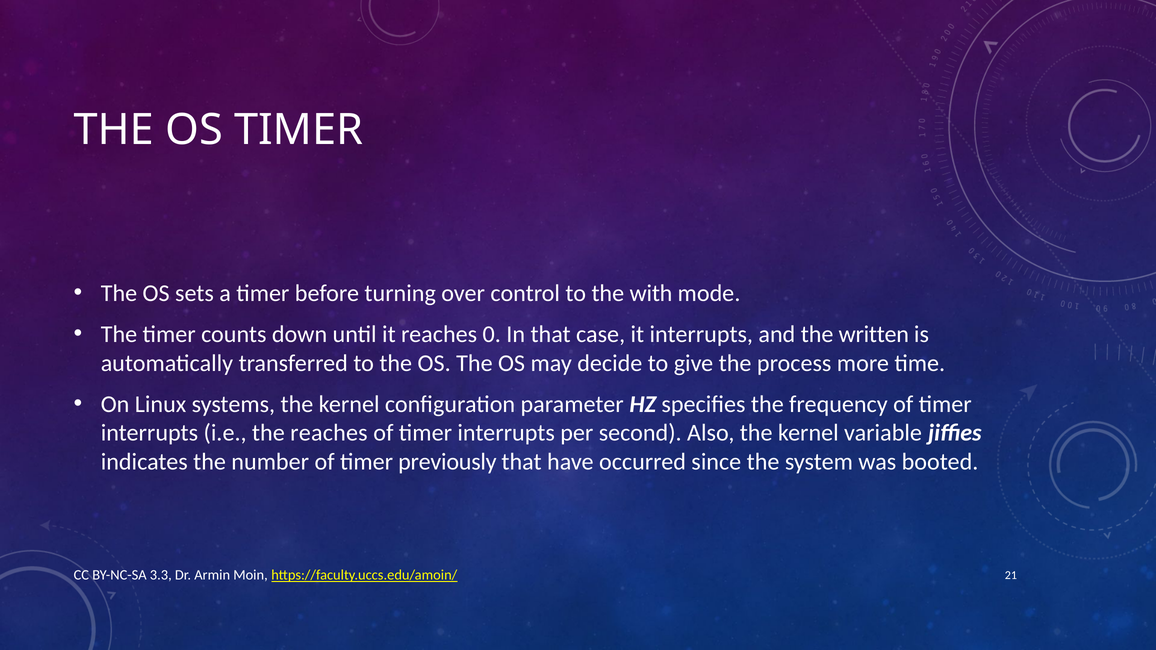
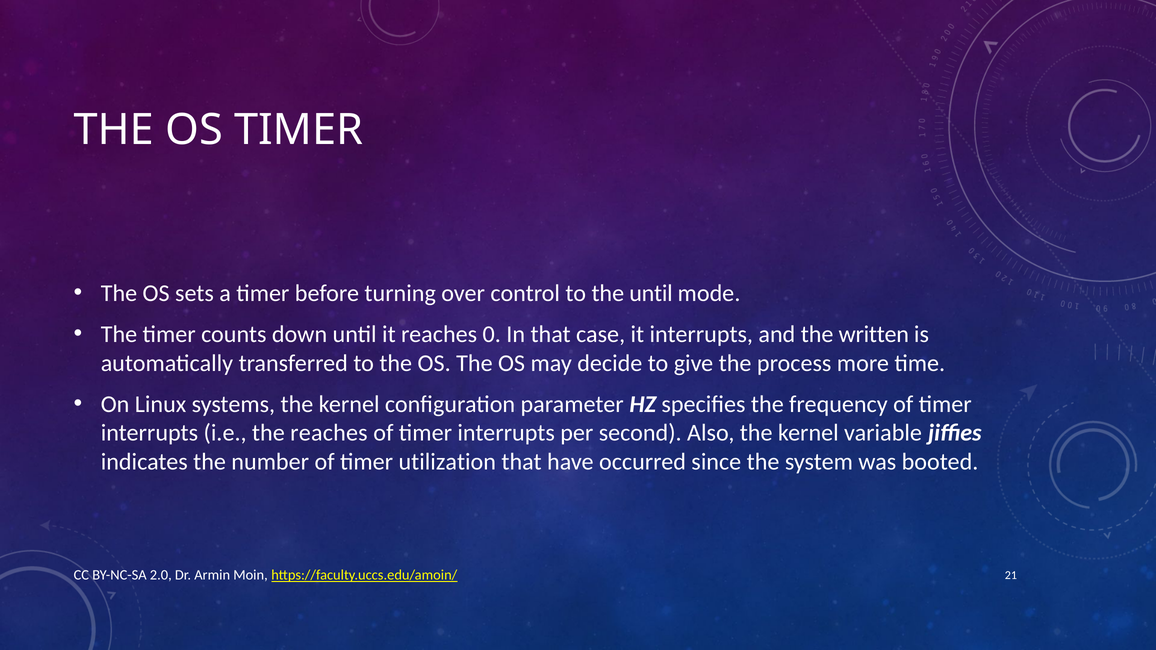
the with: with -> until
previously: previously -> utilization
3.3: 3.3 -> 2.0
